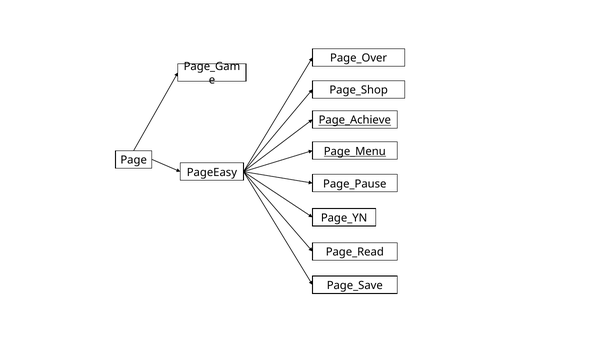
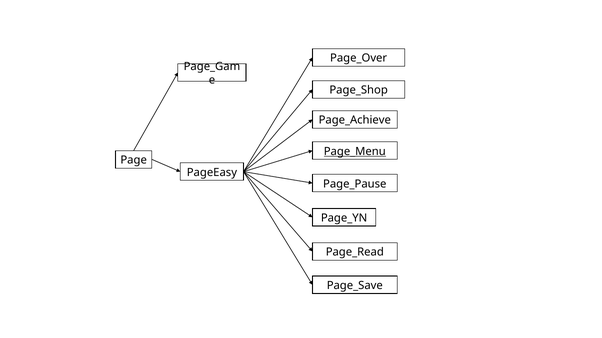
Page_Achieve underline: present -> none
